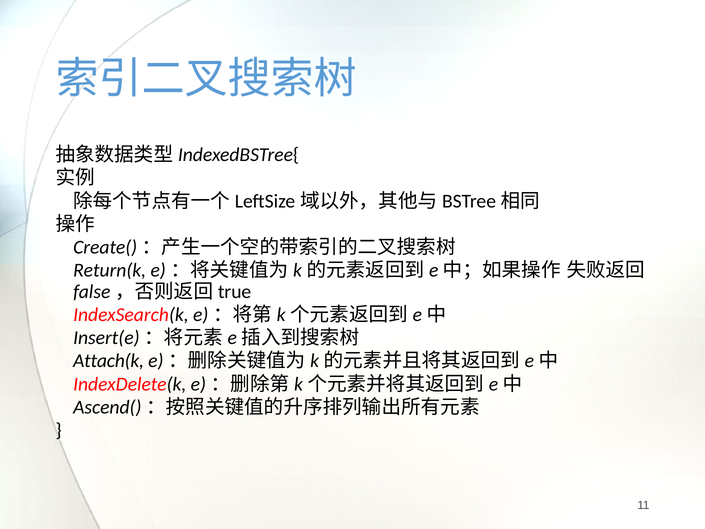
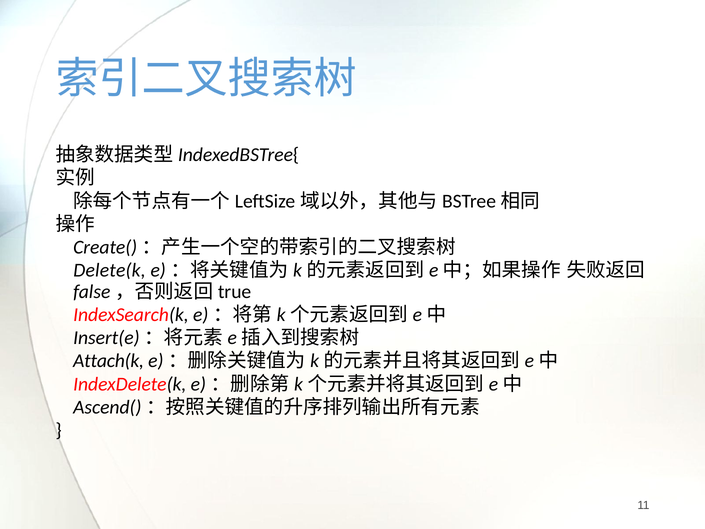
Return(k: Return(k -> Delete(k
